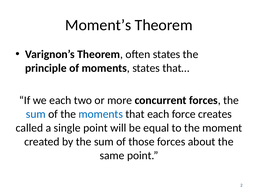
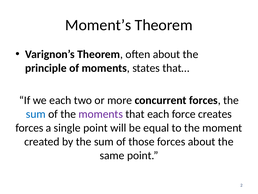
often states: states -> about
moments at (101, 114) colour: blue -> purple
called at (29, 128): called -> forces
